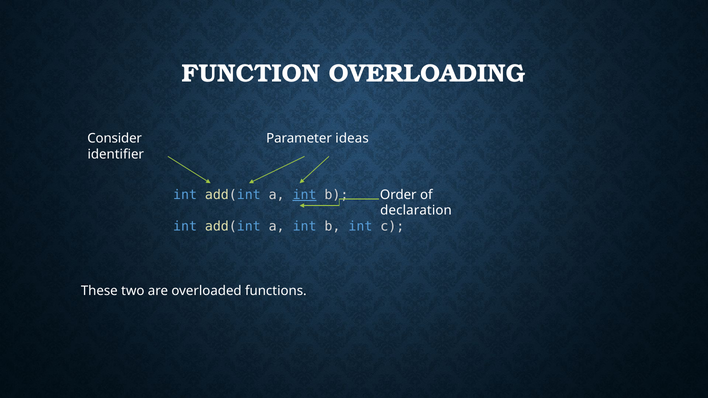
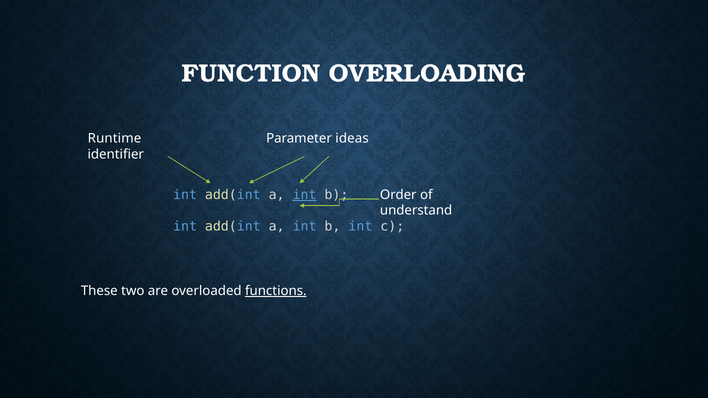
Consider: Consider -> Runtime
declaration: declaration -> understand
functions underline: none -> present
